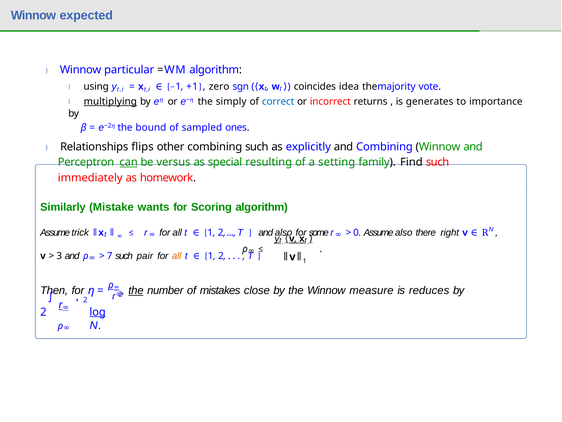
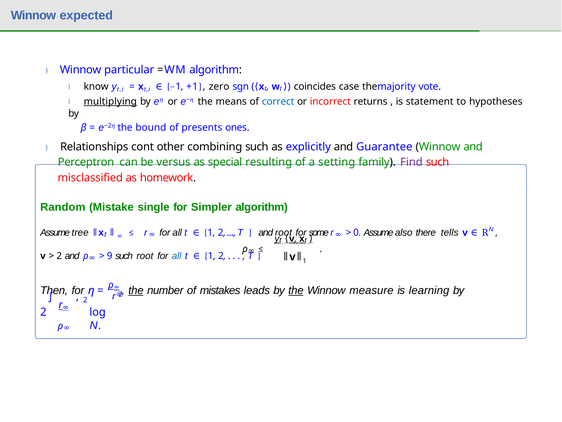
using: using -> know
idea: idea -> case
simply: simply -> means
generates: generates -> statement
importance: importance -> hypotheses
sampled: sampled -> presents
flips: flips -> cont
and Combining: Combining -> Guarantee
can underline: present -> none
Find colour: black -> purple
immediately: immediately -> misclassified
Similarly: Similarly -> Random
wants: wants -> single
Scoring: Scoring -> Simpler
trick: trick -> tree
and also: also -> root
right: right -> tells
3 at (59, 256): 3 -> 2
7: 7 -> 9
such pair: pair -> root
all at (177, 256) colour: orange -> blue
close: close -> leads
the at (296, 290) underline: none -> present
reduces: reduces -> learning
log underline: present -> none
